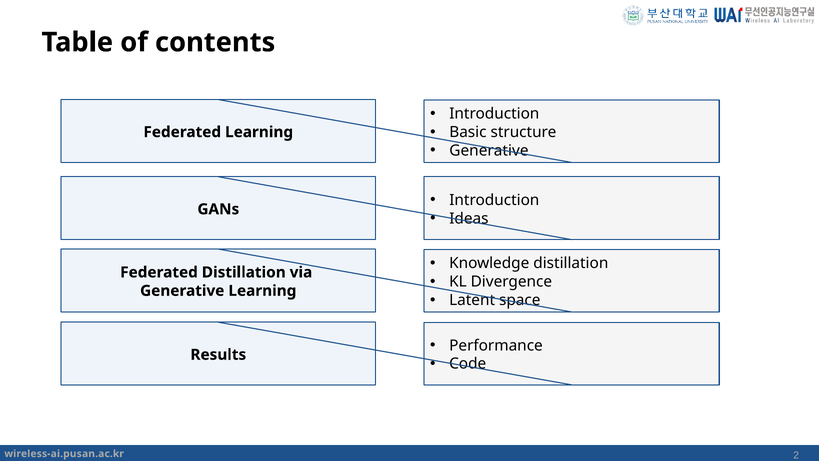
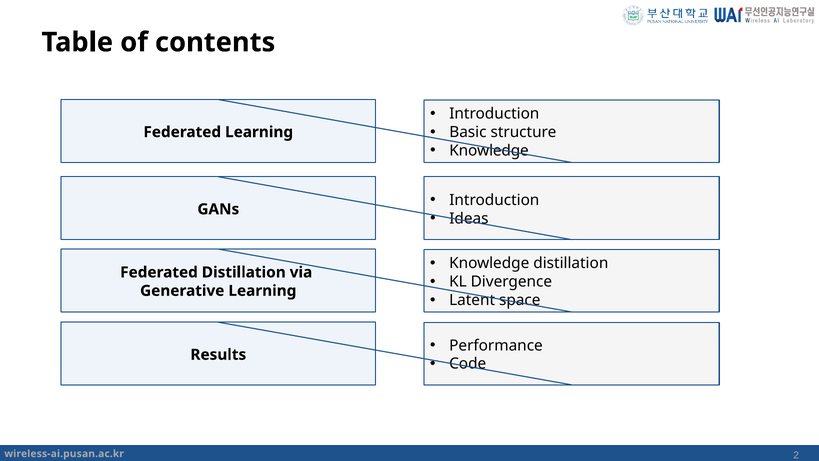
Generative at (489, 151): Generative -> Knowledge
